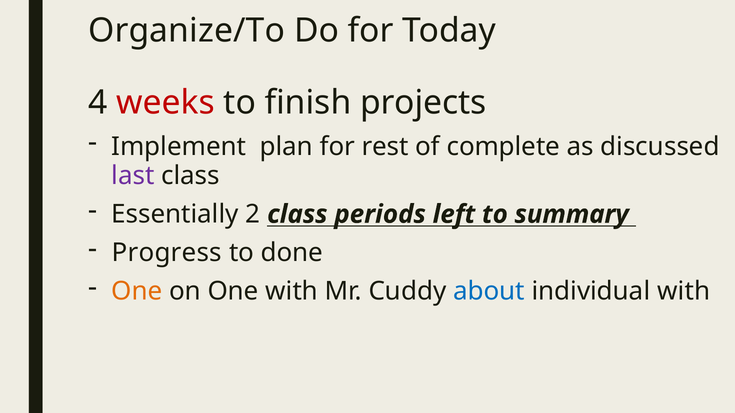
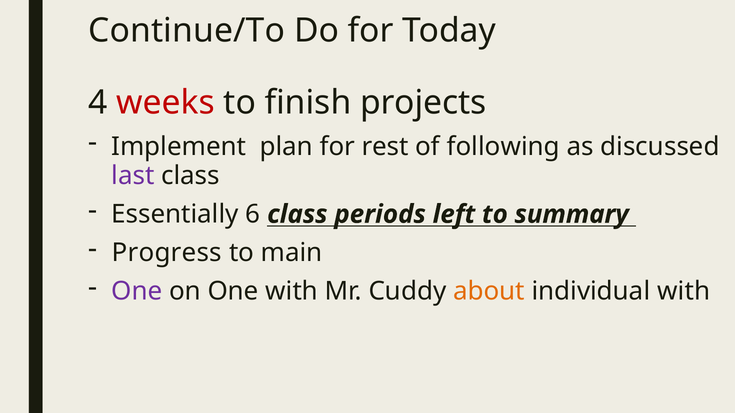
Organize/To: Organize/To -> Continue/To
complete: complete -> following
2: 2 -> 6
done: done -> main
One at (137, 292) colour: orange -> purple
about colour: blue -> orange
